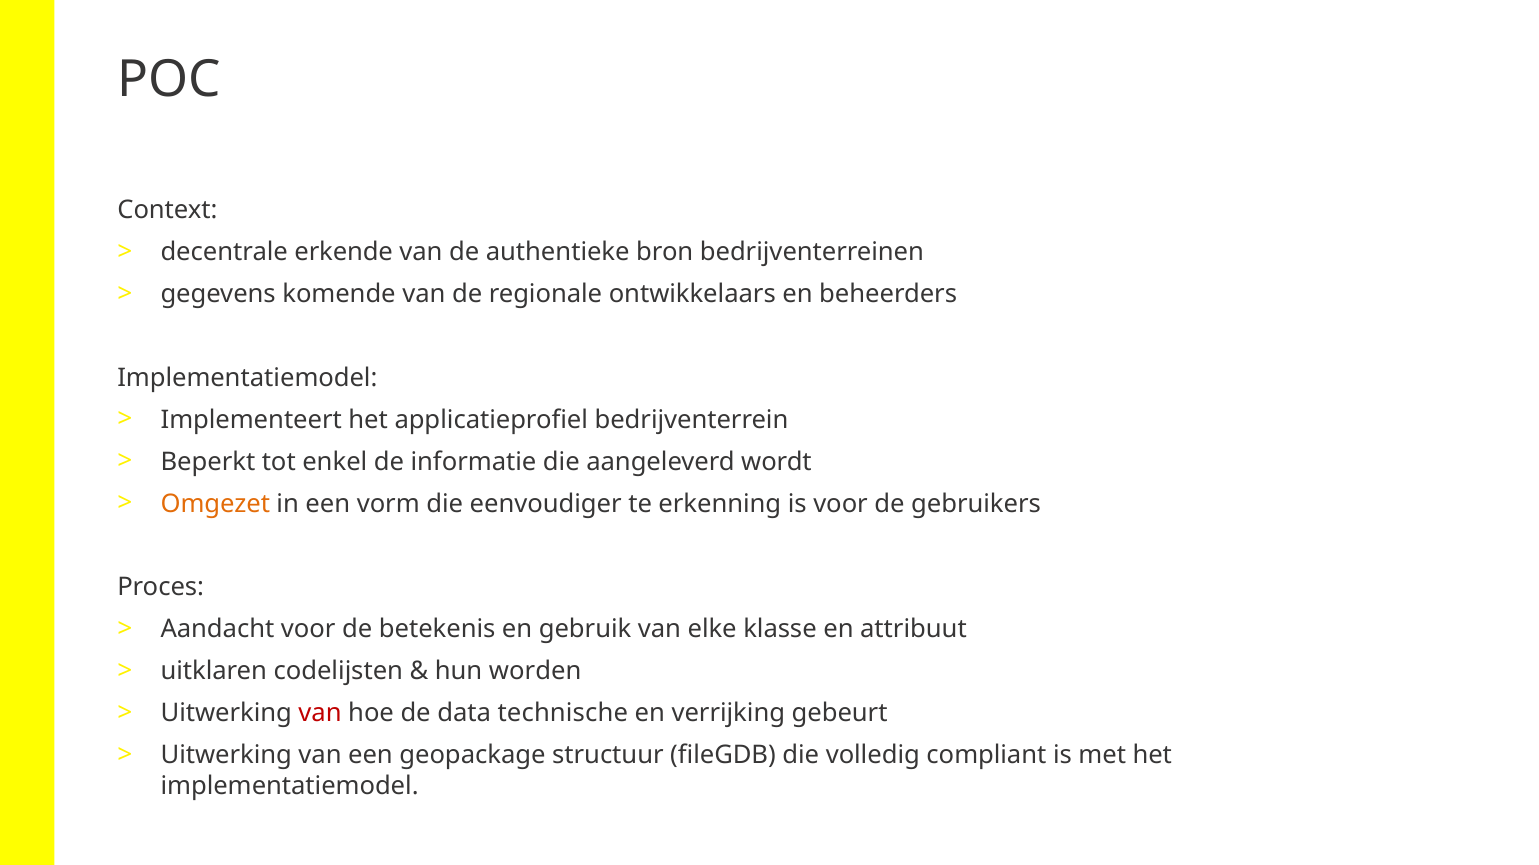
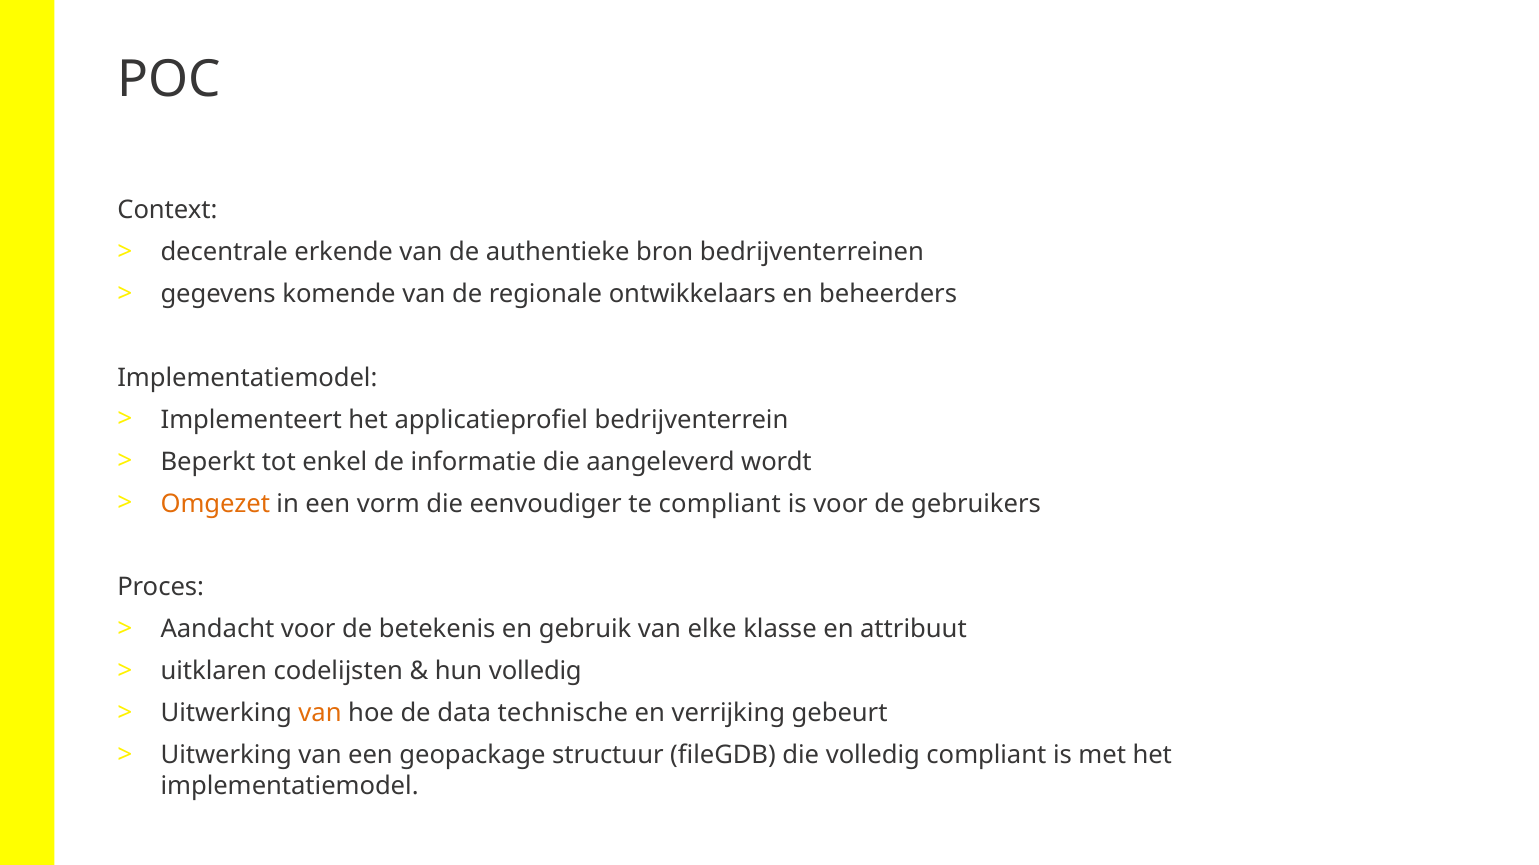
te erkenning: erkenning -> compliant
hun worden: worden -> volledig
van at (320, 714) colour: red -> orange
